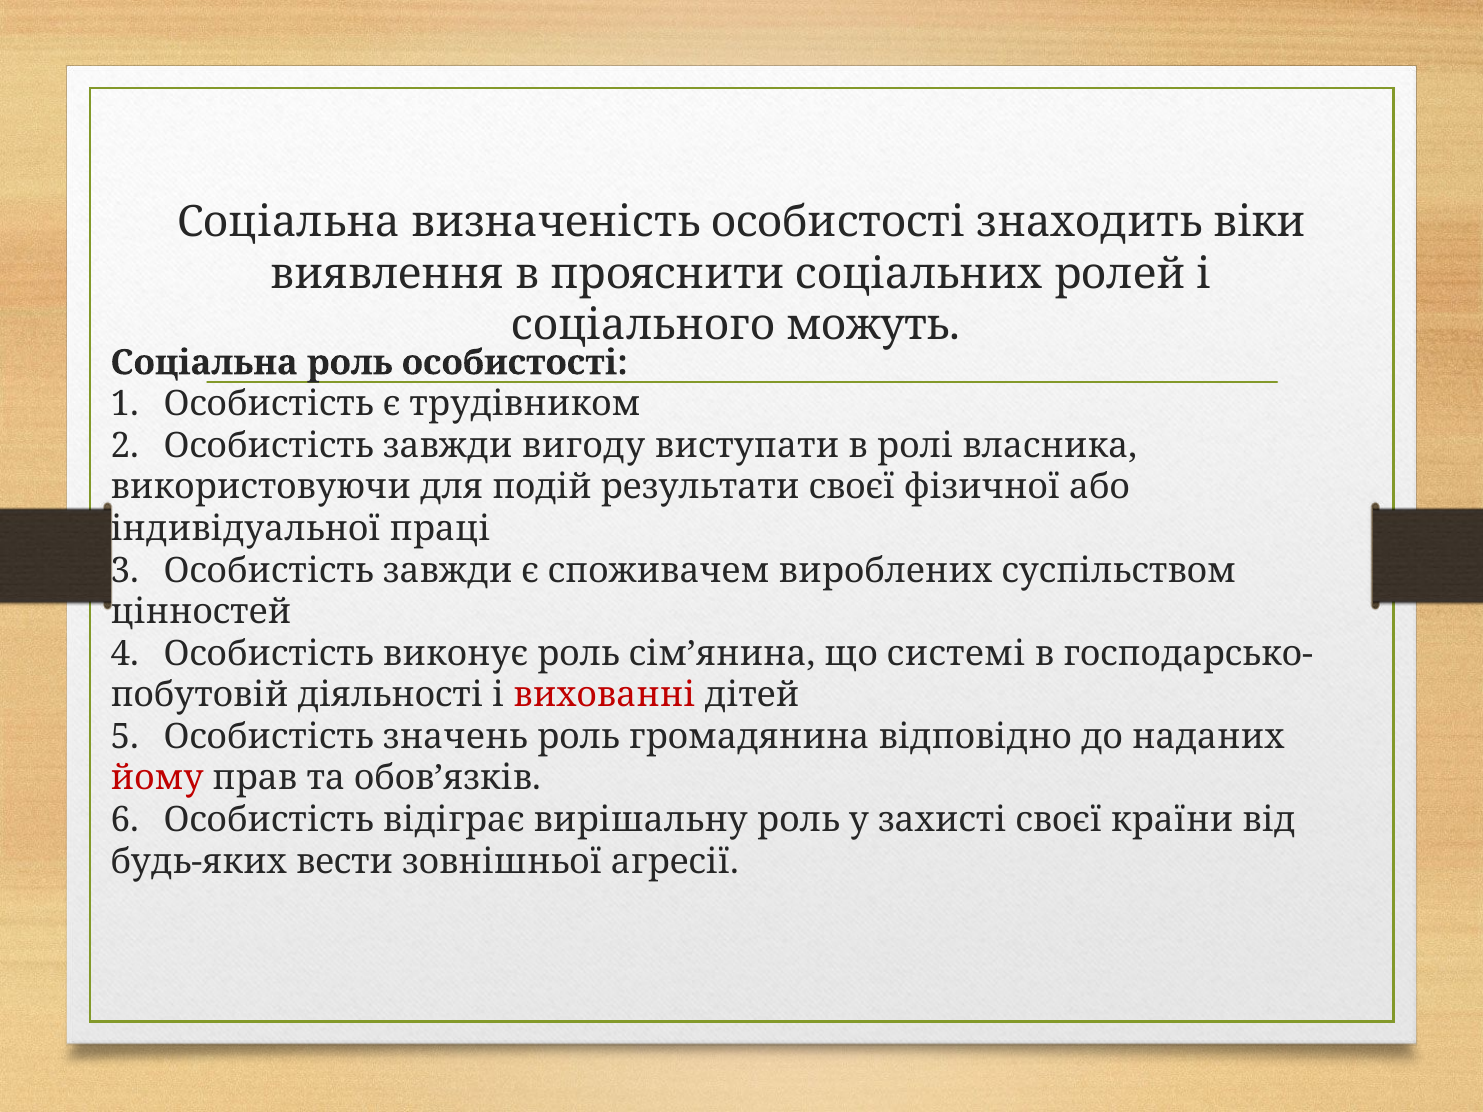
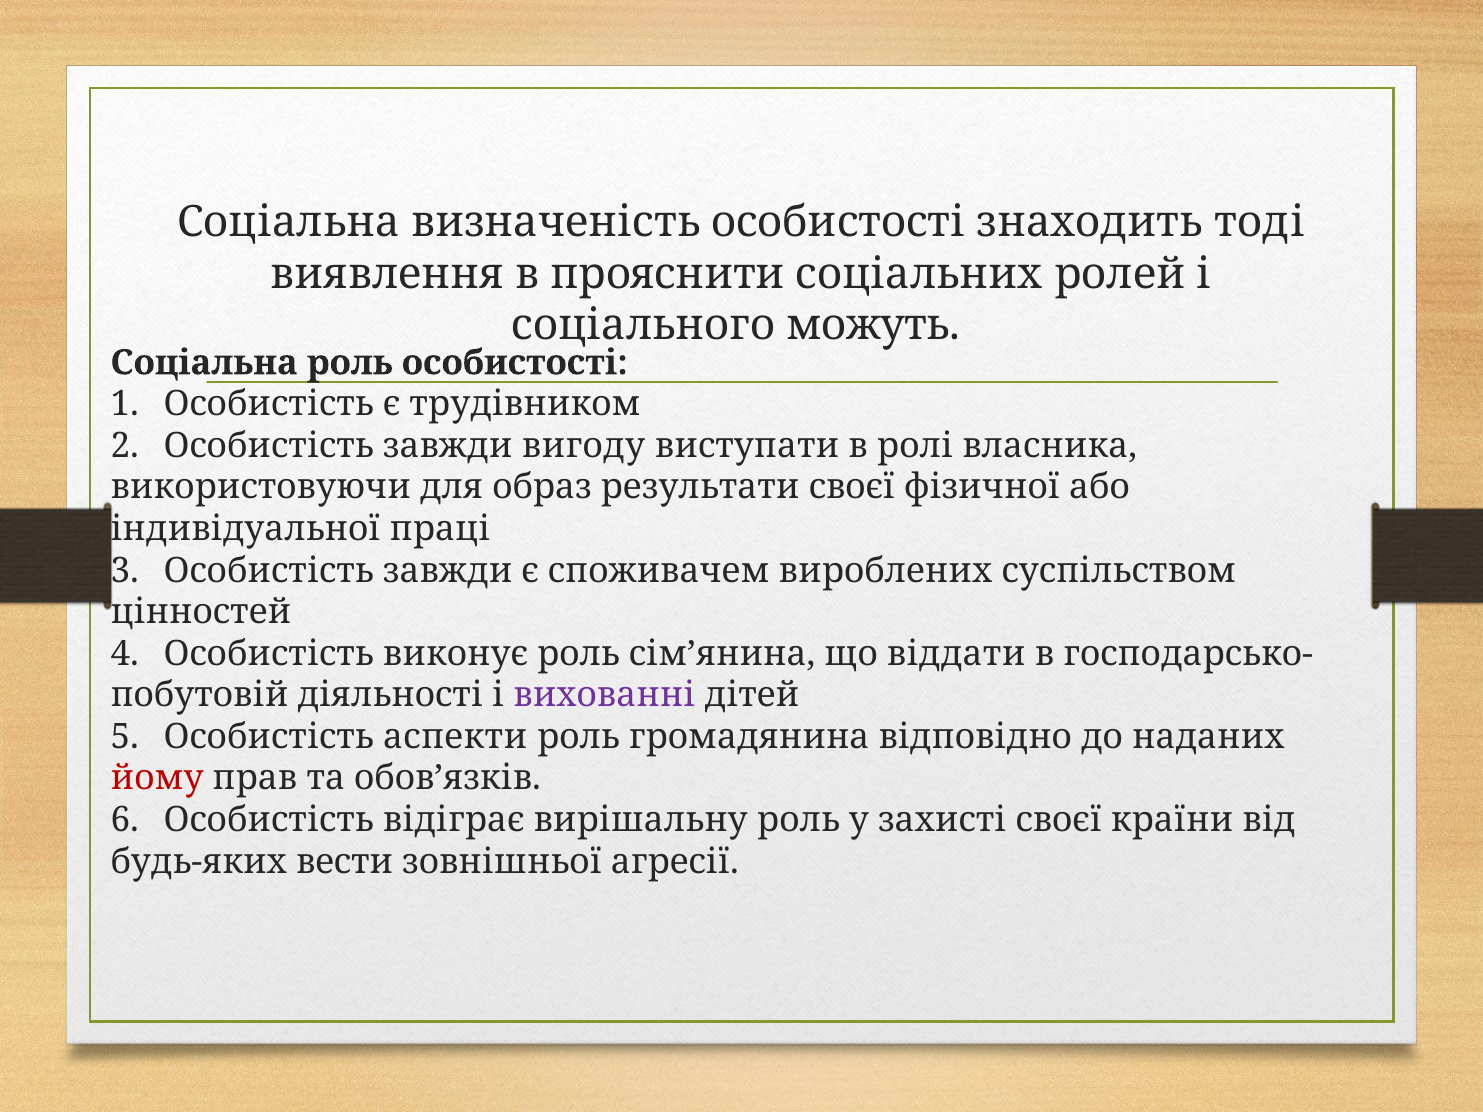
віки: віки -> тоді
подій: подій -> образ
системі: системі -> віддати
вихованні colour: red -> purple
значень: значень -> аспекти
